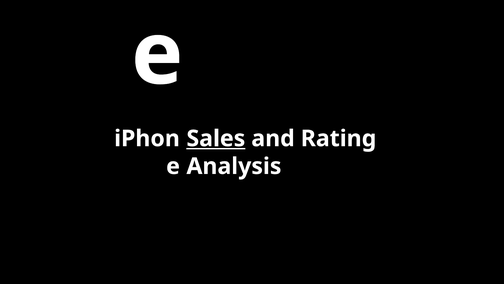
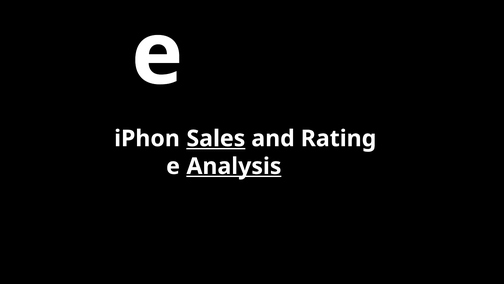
Analysis underline: none -> present
